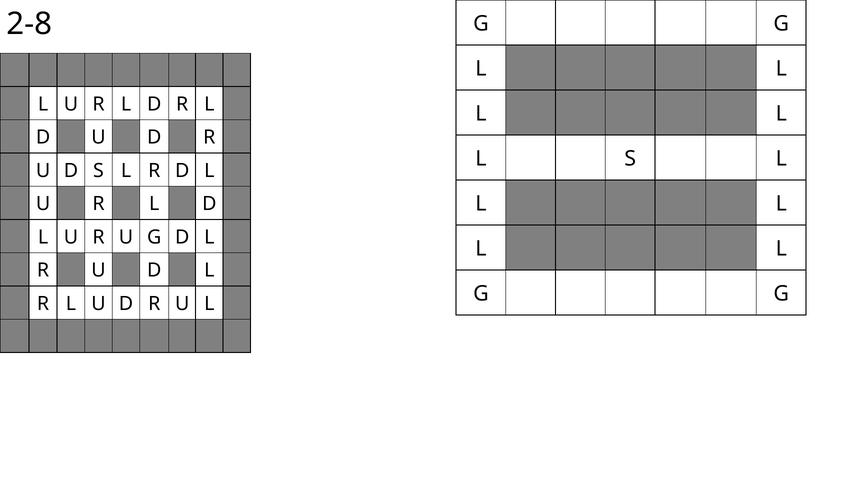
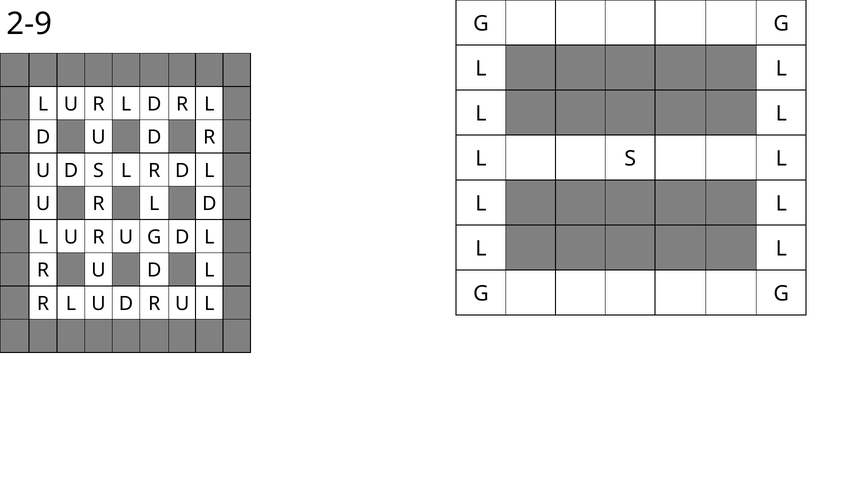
2-8: 2-8 -> 2-9
